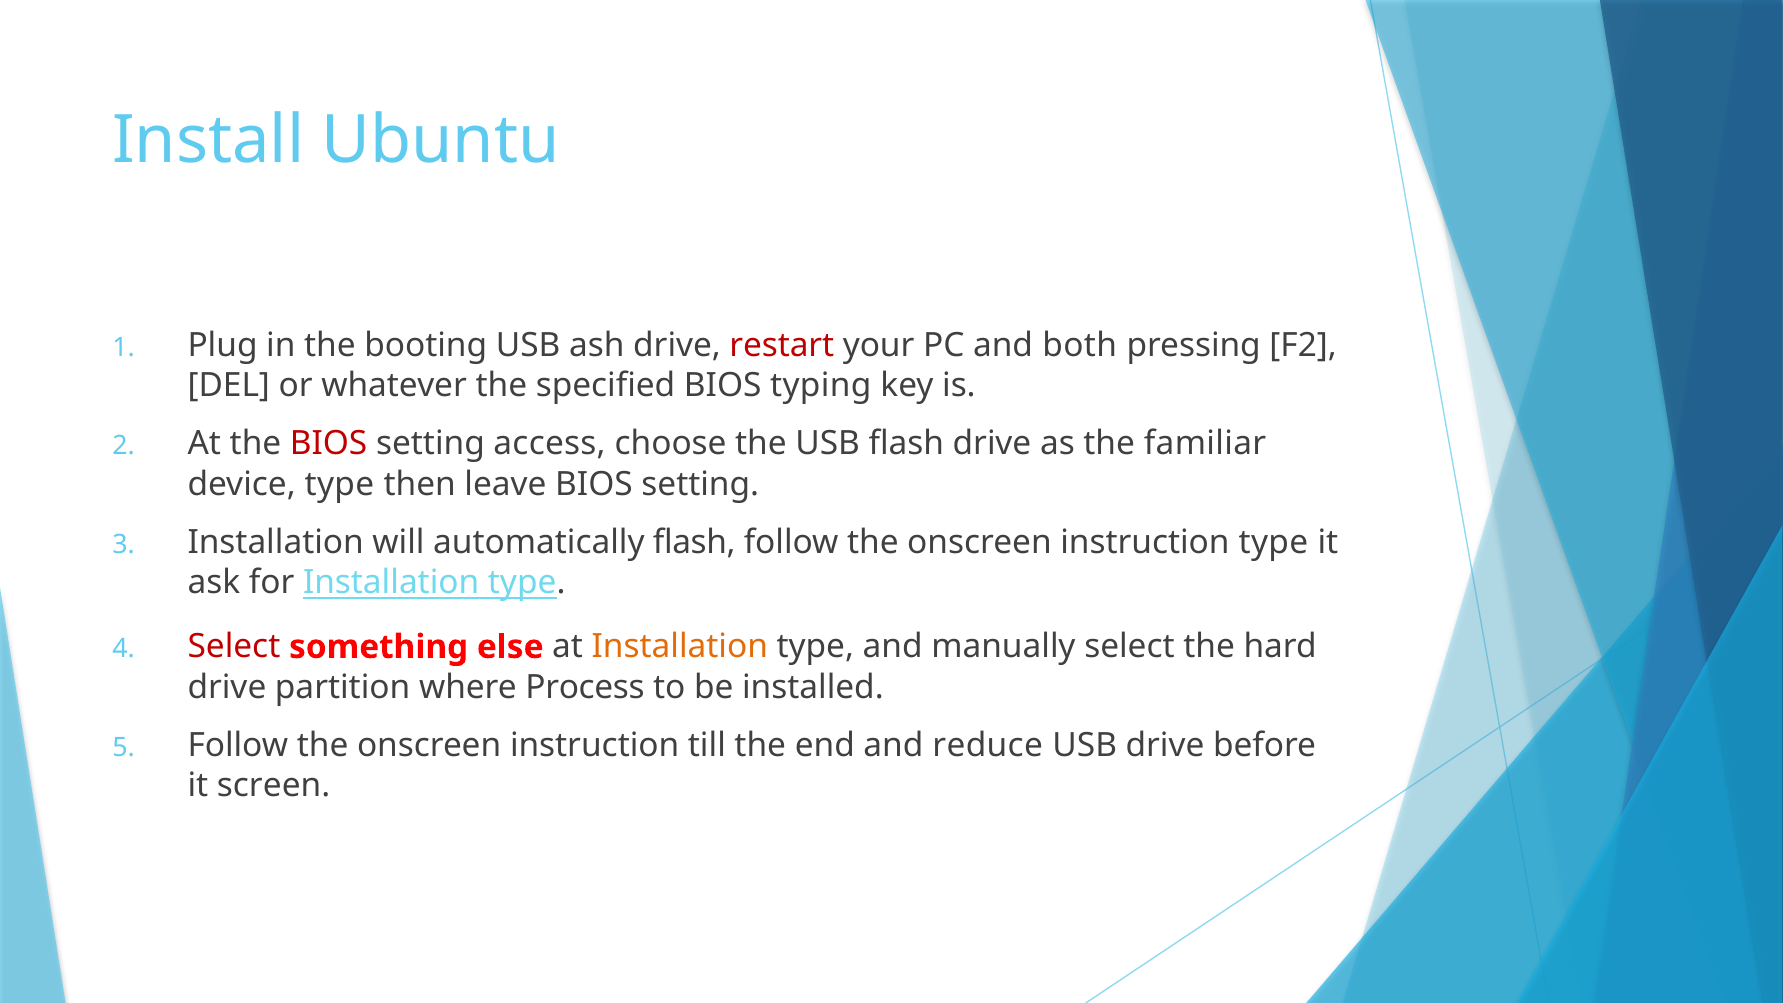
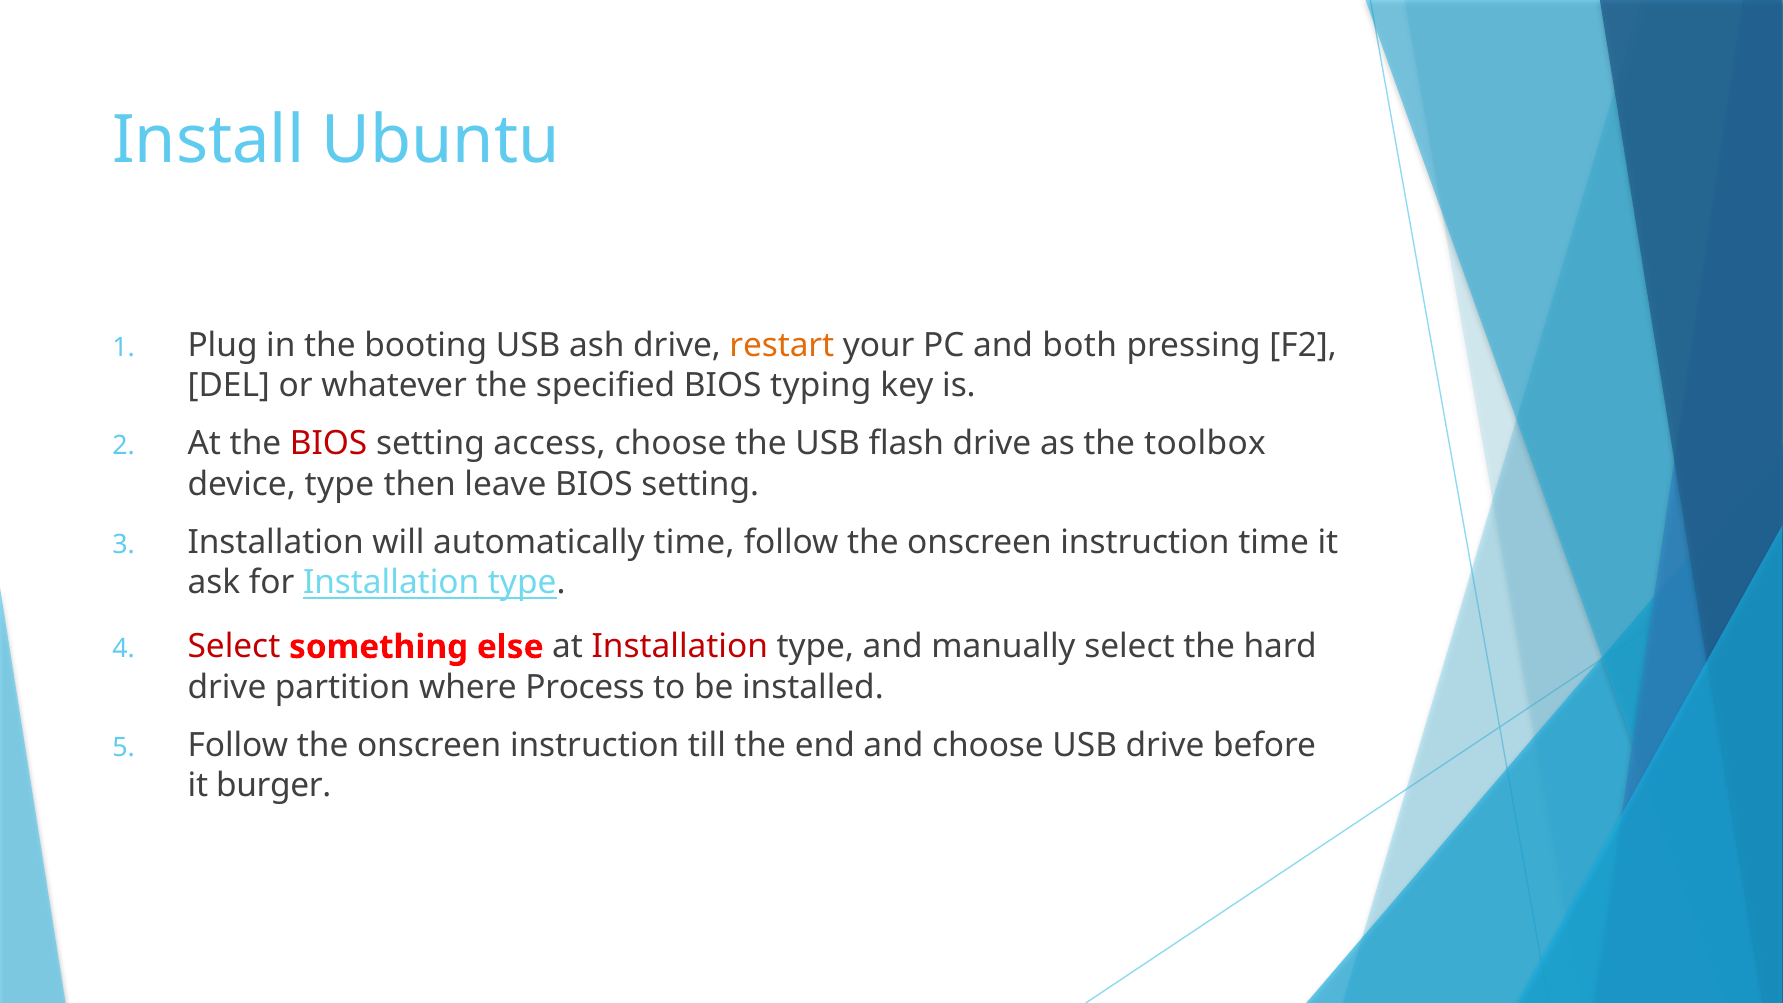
restart colour: red -> orange
familiar: familiar -> toolbox
automatically flash: flash -> time
instruction type: type -> time
Installation at (680, 647) colour: orange -> red
and reduce: reduce -> choose
screen: screen -> burger
